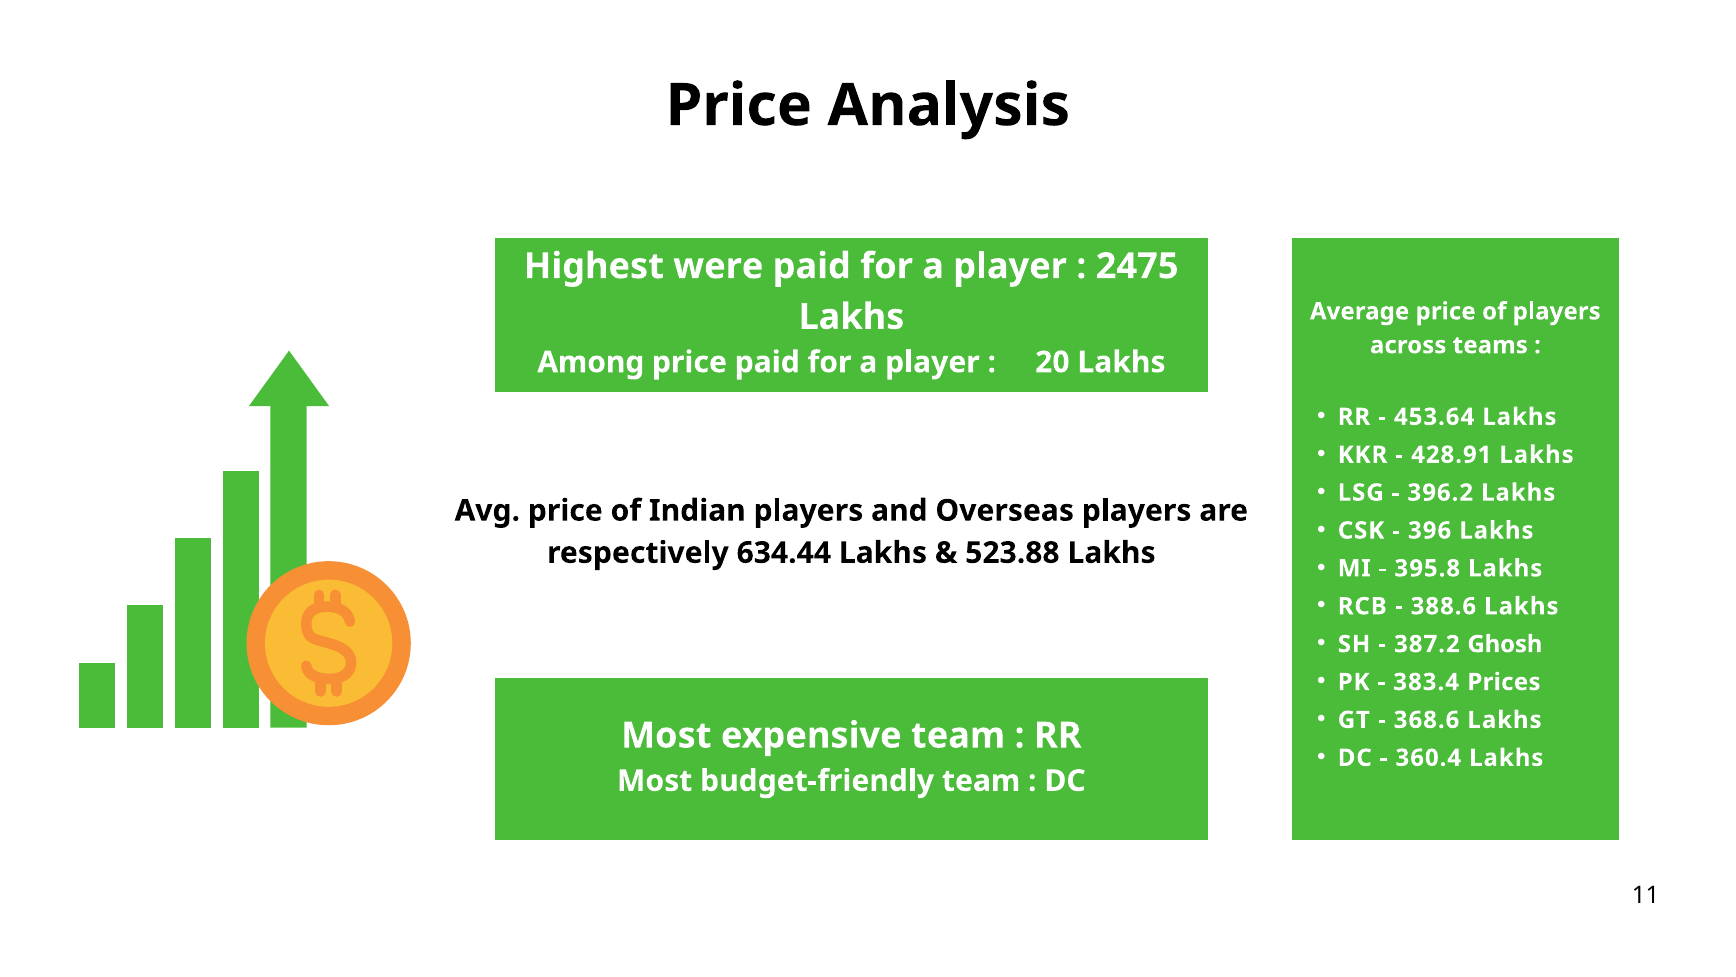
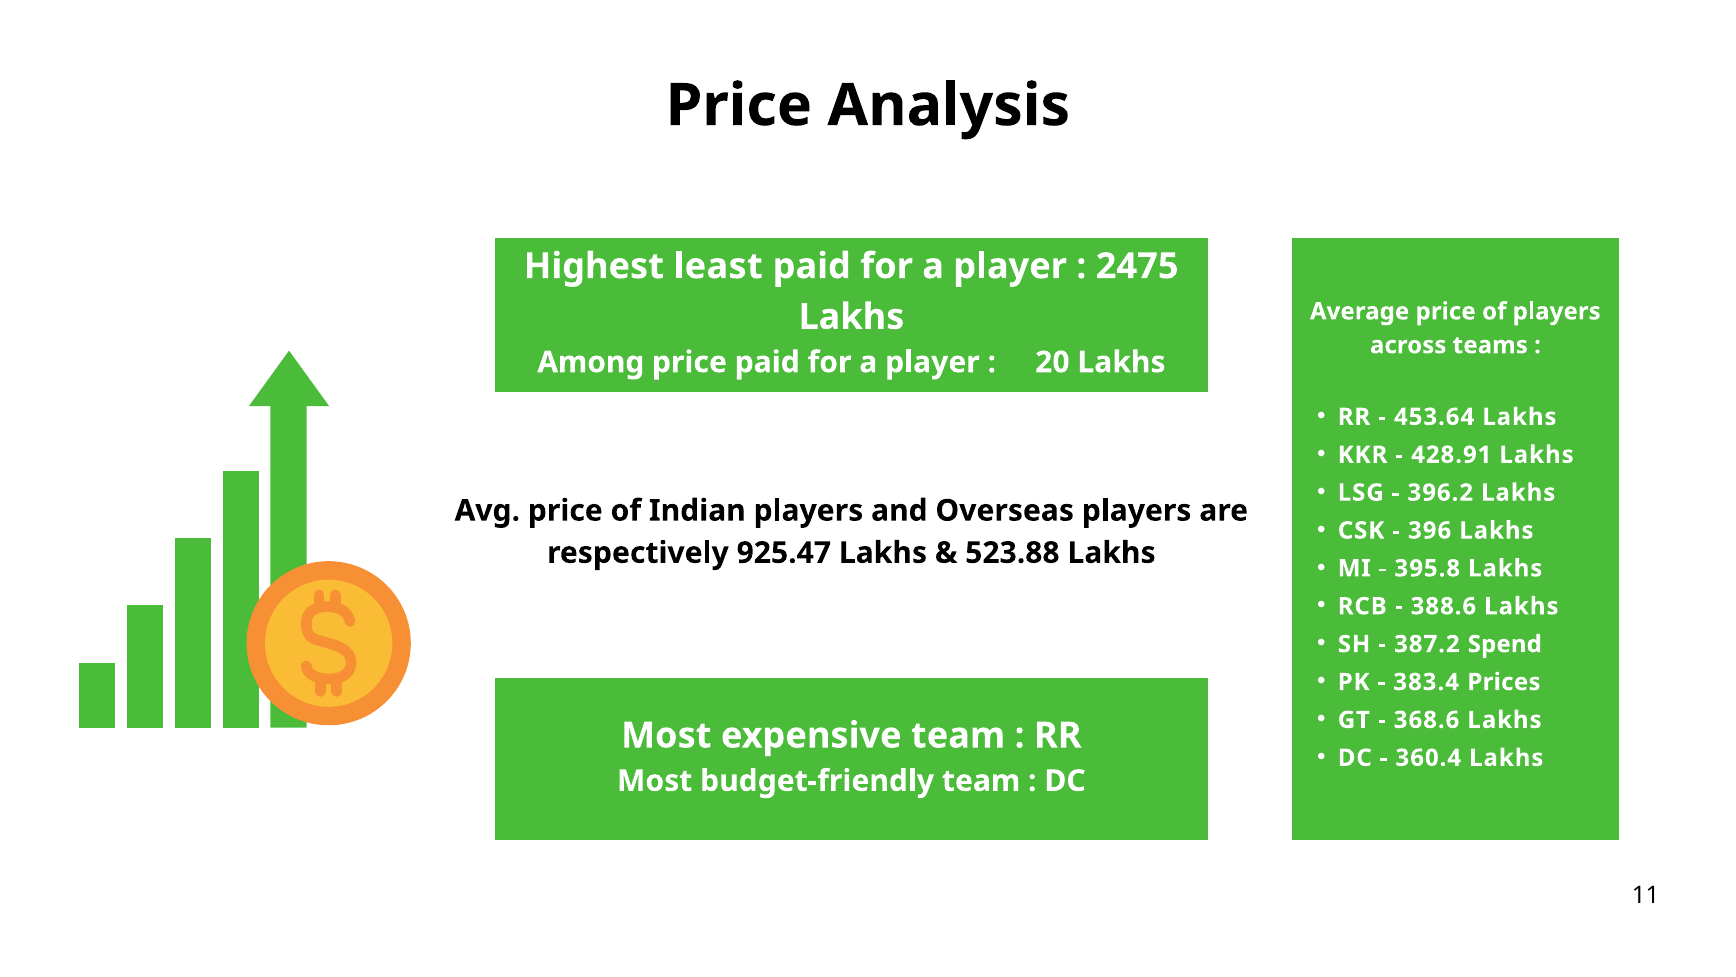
were: were -> least
634.44: 634.44 -> 925.47
Ghosh: Ghosh -> Spend
